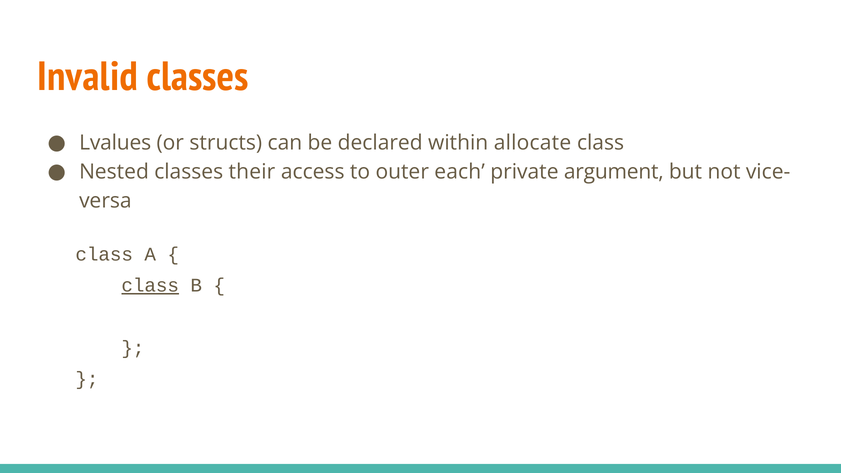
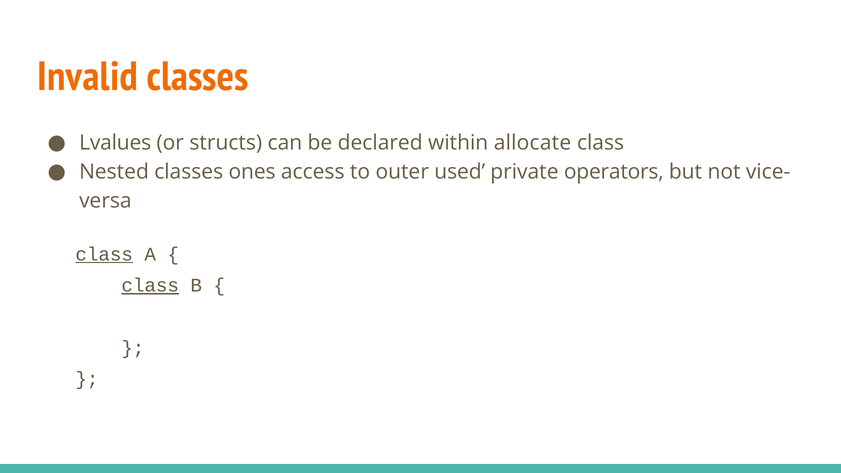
their: their -> ones
each: each -> used
argument: argument -> operators
class at (104, 254) underline: none -> present
